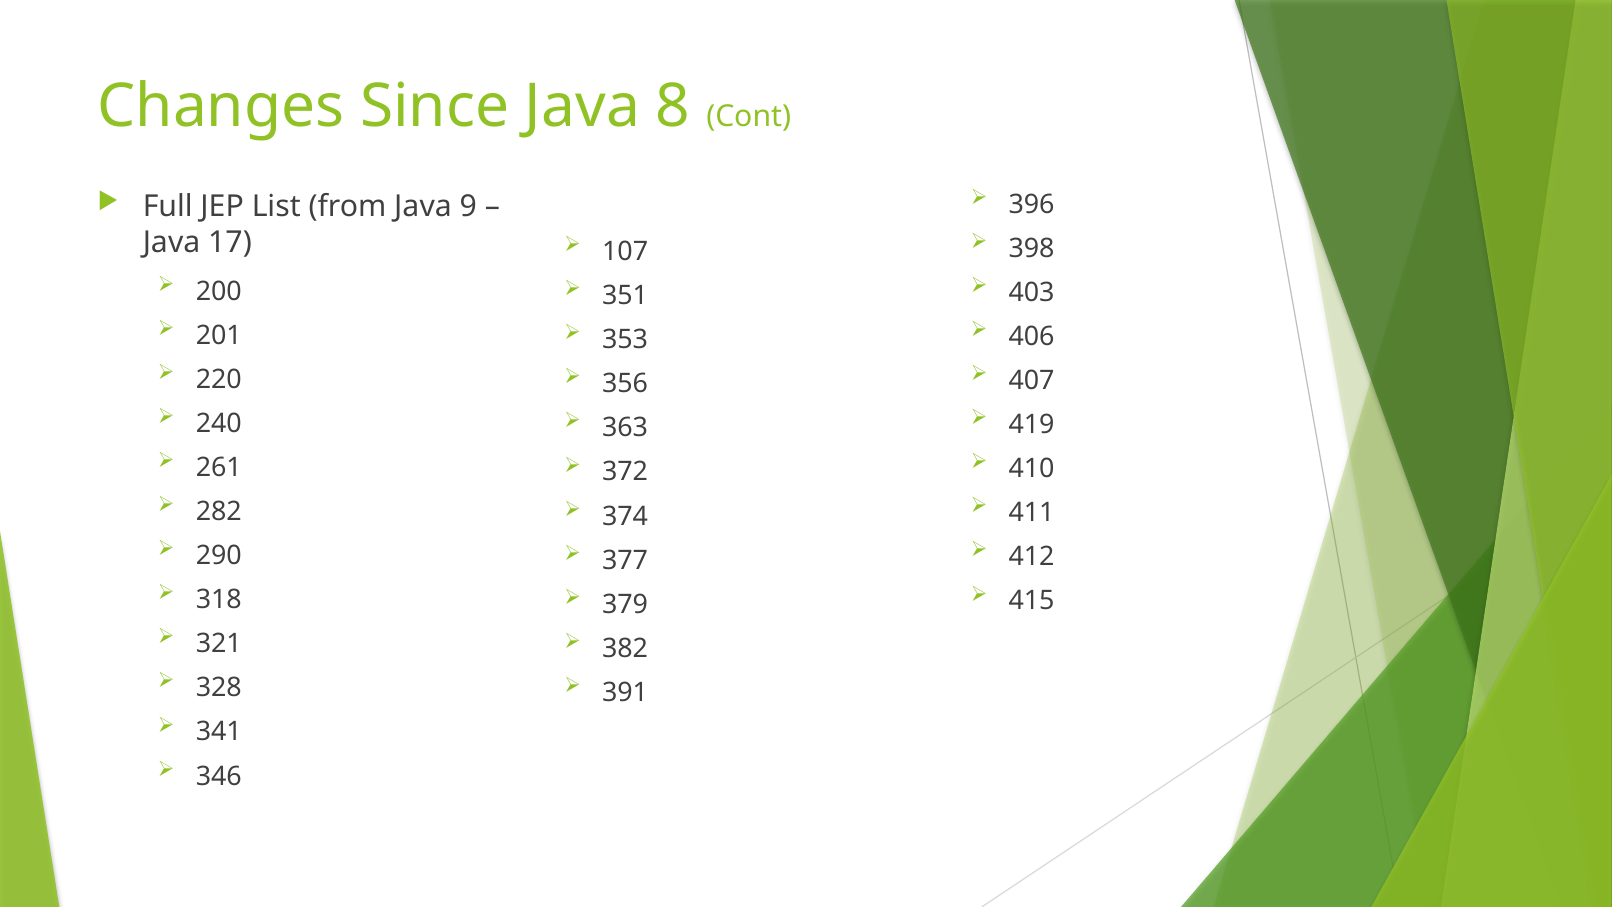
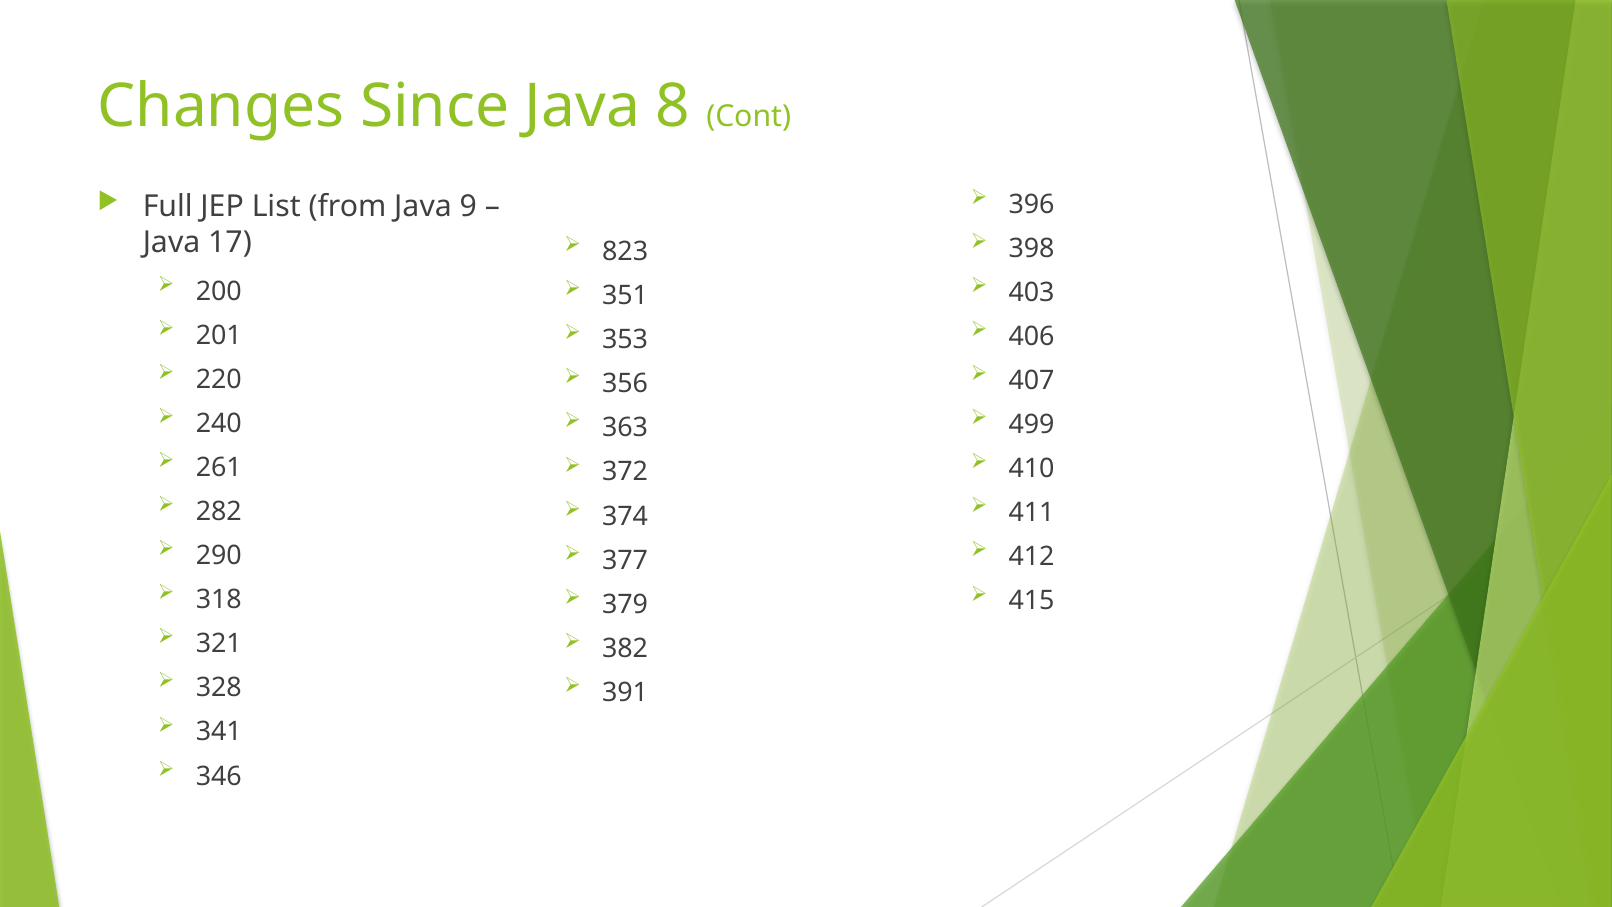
107: 107 -> 823
419: 419 -> 499
